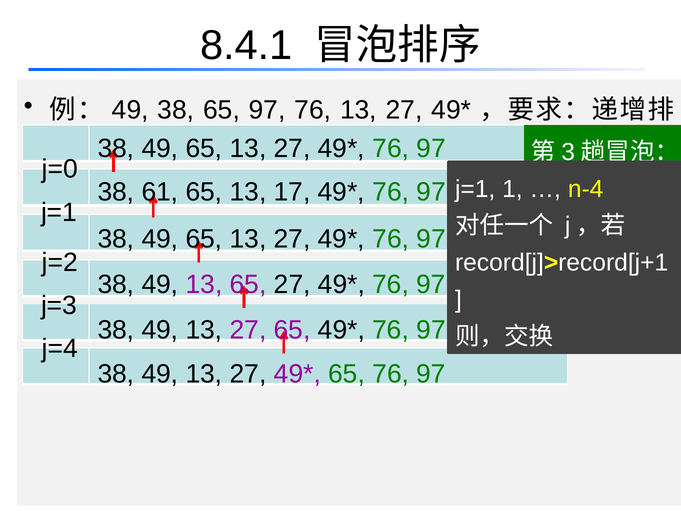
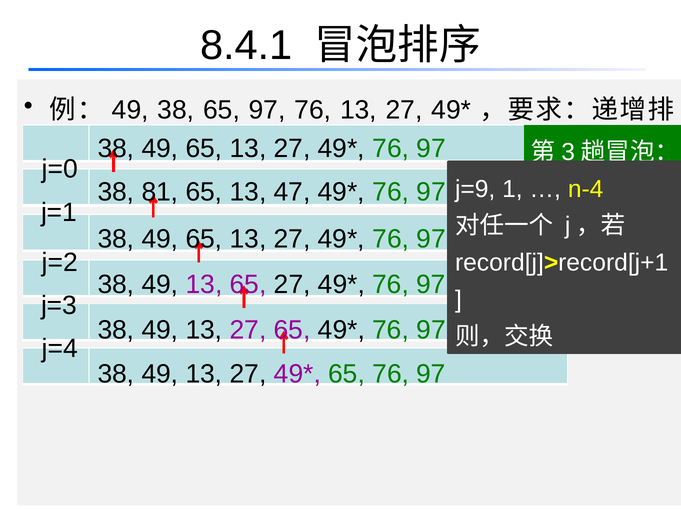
j=1 at (475, 189): j=1 -> j=9
61: 61 -> 81
17: 17 -> 47
